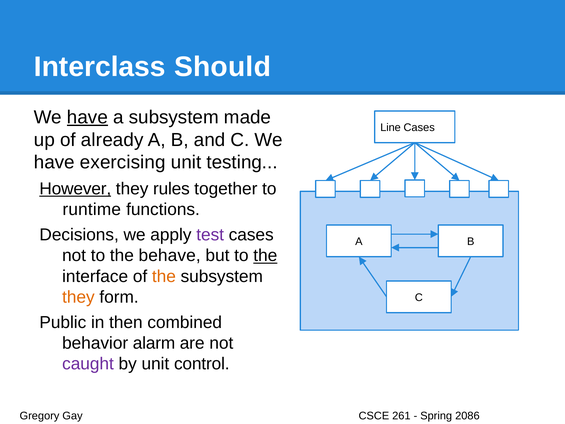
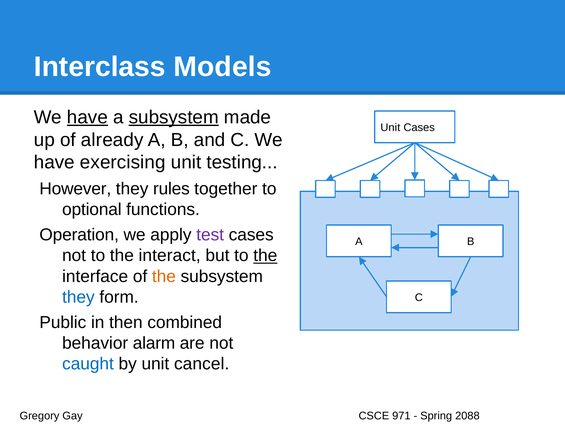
Should: Should -> Models
subsystem at (174, 117) underline: none -> present
Line at (390, 128): Line -> Unit
However underline: present -> none
runtime: runtime -> optional
Decisions: Decisions -> Operation
behave: behave -> interact
they at (78, 297) colour: orange -> blue
caught colour: purple -> blue
control: control -> cancel
261: 261 -> 971
2086: 2086 -> 2088
